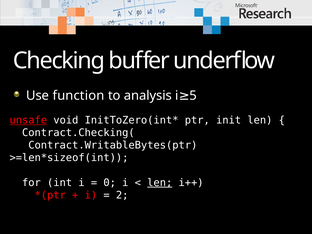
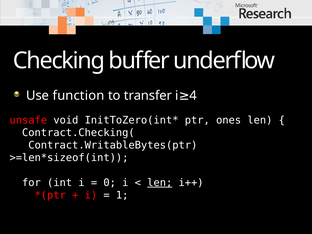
analysis: analysis -> transfer
5: 5 -> 4
unsafe underline: present -> none
init: init -> ones
2: 2 -> 1
